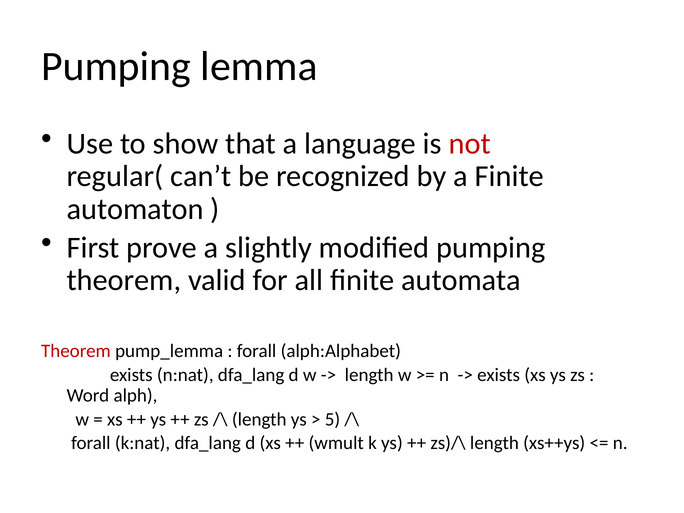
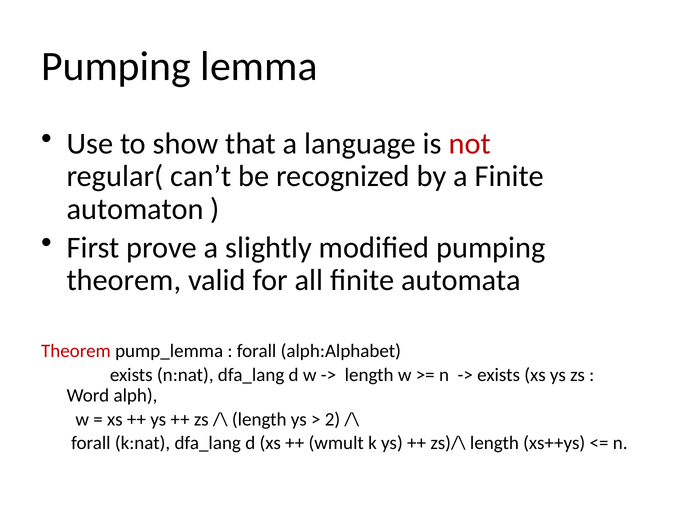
5: 5 -> 2
